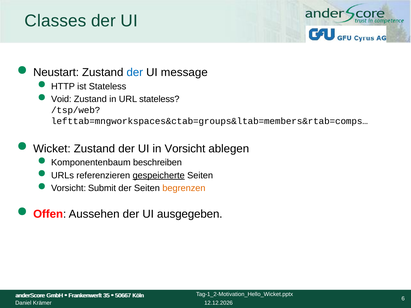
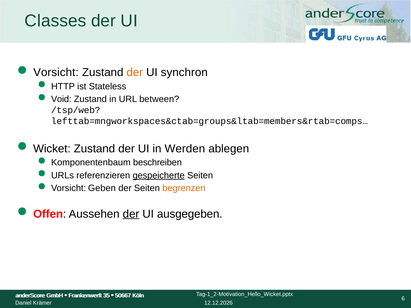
Neustart at (56, 73): Neustart -> Vorsicht
der at (135, 73) colour: blue -> orange
message: message -> synchron
URL stateless: stateless -> between
in Vorsicht: Vorsicht -> Werden
Submit: Submit -> Geben
der at (131, 214) underline: none -> present
